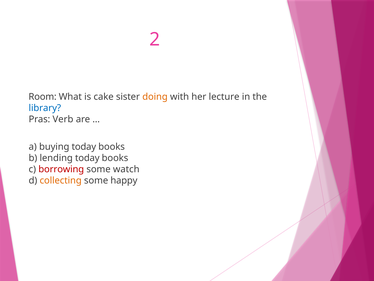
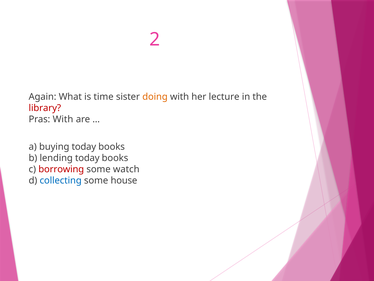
Room: Room -> Again
cake: cake -> time
library colour: blue -> red
Pras Verb: Verb -> With
collecting colour: orange -> blue
happy: happy -> house
